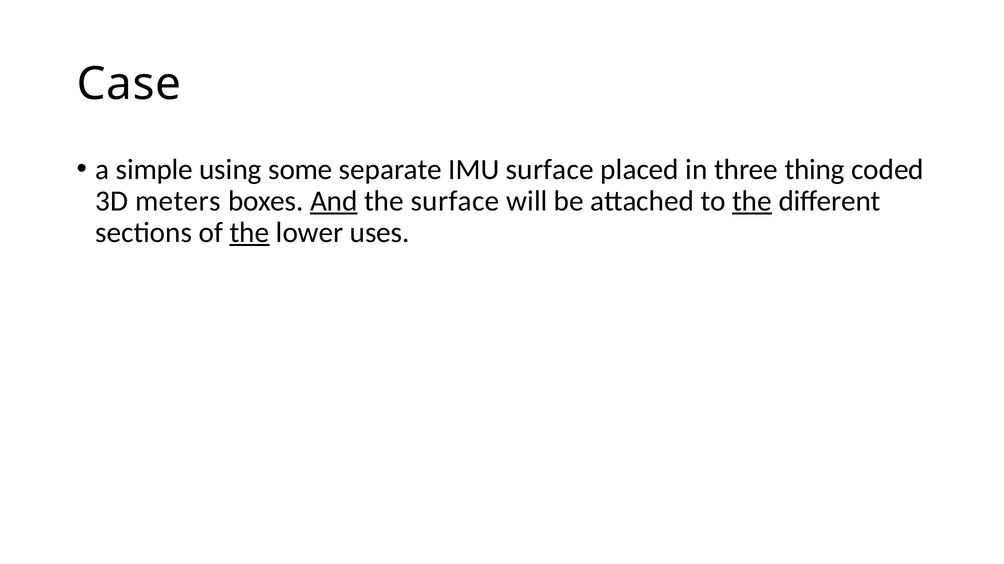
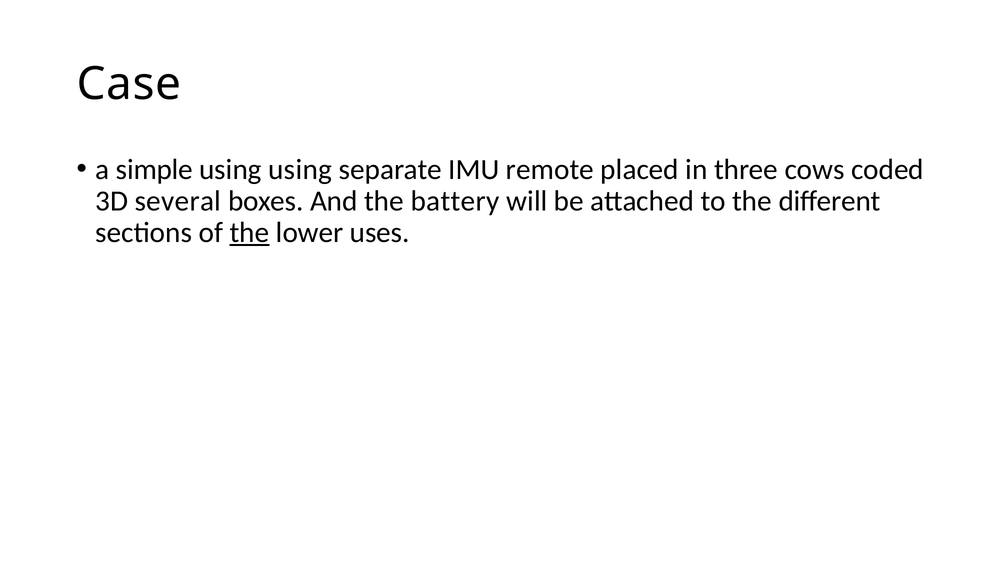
using some: some -> using
IMU surface: surface -> remote
thing: thing -> cows
meters: meters -> several
And underline: present -> none
the surface: surface -> battery
the at (752, 201) underline: present -> none
